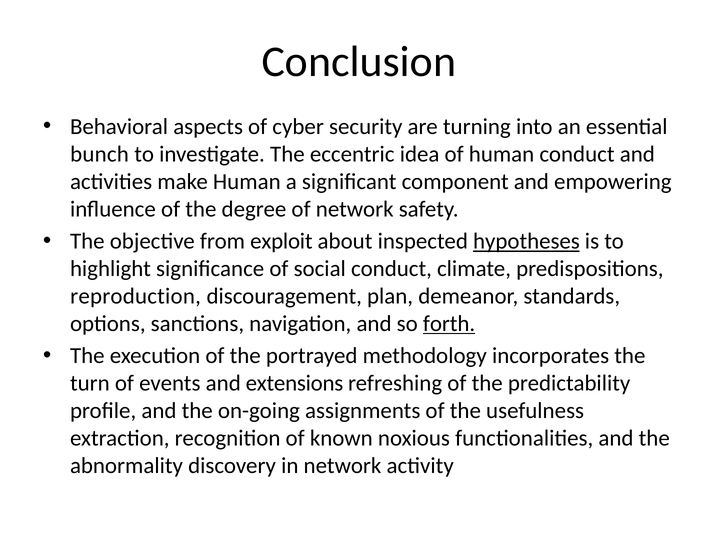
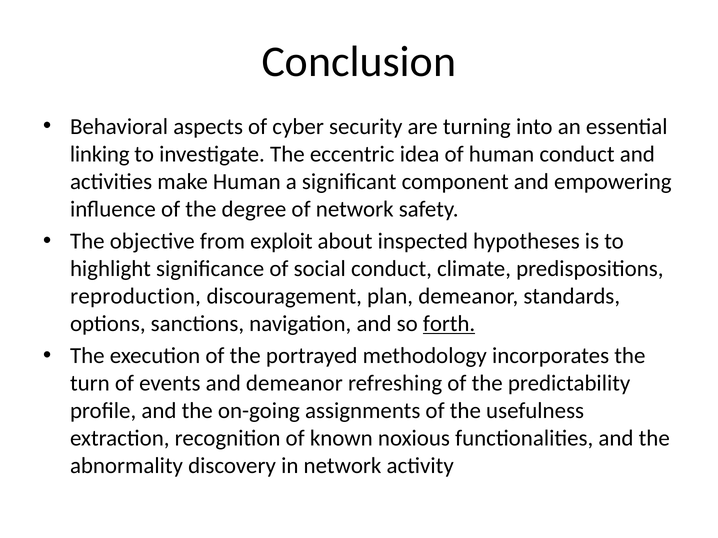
bunch: bunch -> linking
hypotheses underline: present -> none
and extensions: extensions -> demeanor
